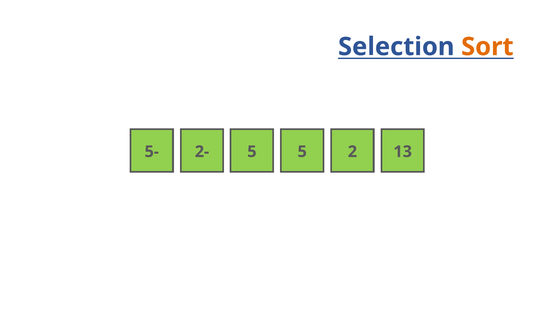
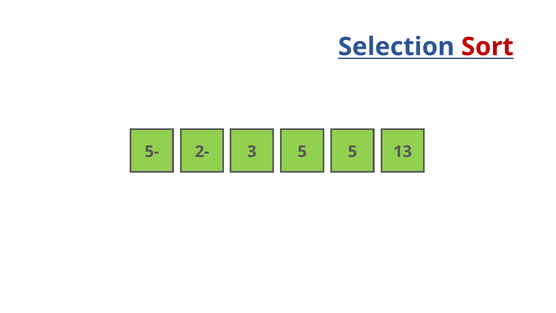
Sort colour: orange -> red
5 at (252, 152): 5 -> 3
5 2: 2 -> 5
